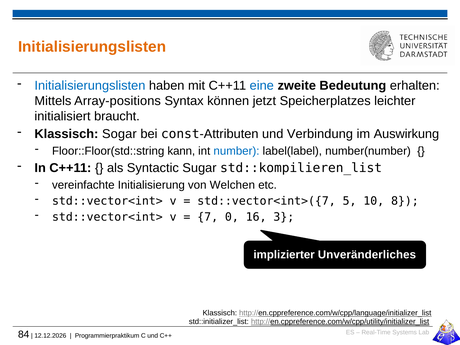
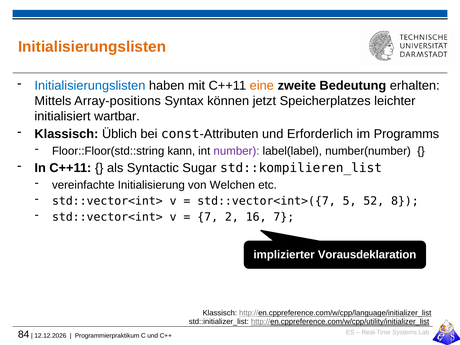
eine colour: blue -> orange
braucht: braucht -> wartbar
Sogar: Sogar -> Üblich
Verbindung: Verbindung -> Erforderlich
Auswirkung: Auswirkung -> Programms
number colour: blue -> purple
10: 10 -> 52
0: 0 -> 2
16 3: 3 -> 7
Unveränderliches: Unveränderliches -> Vorausdeklaration
